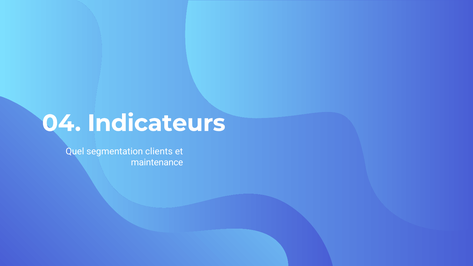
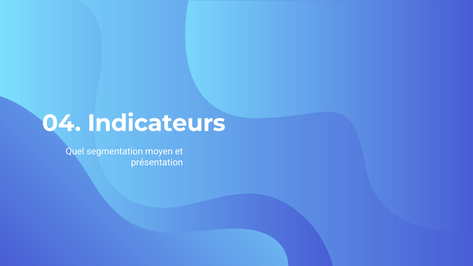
clients: clients -> moyen
maintenance: maintenance -> présentation
